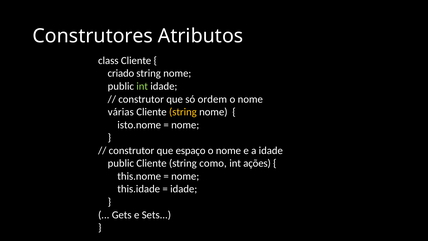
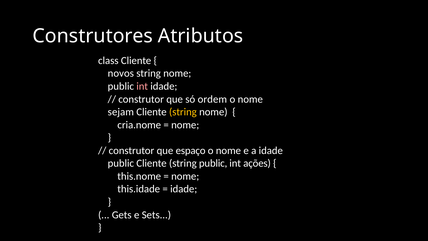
criado: criado -> novos
int at (142, 86) colour: light green -> pink
várias: várias -> sejam
isto.nome: isto.nome -> cria.nome
string como: como -> public
